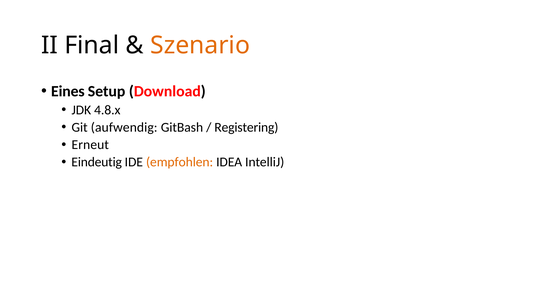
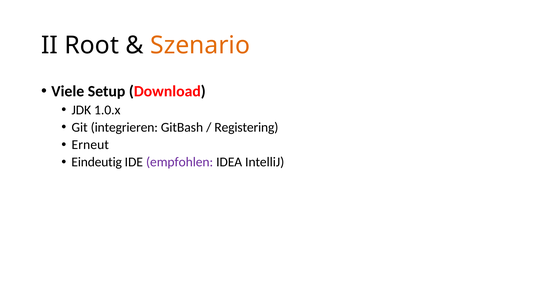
Final: Final -> Root
Eines: Eines -> Viele
4.8.x: 4.8.x -> 1.0.x
aufwendig: aufwendig -> integrieren
empfohlen colour: orange -> purple
